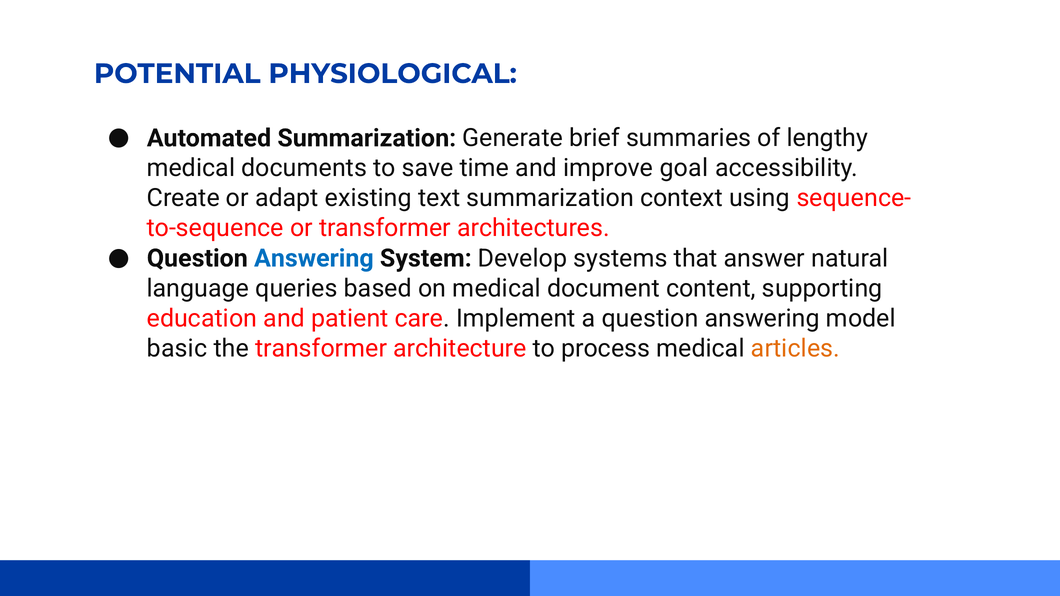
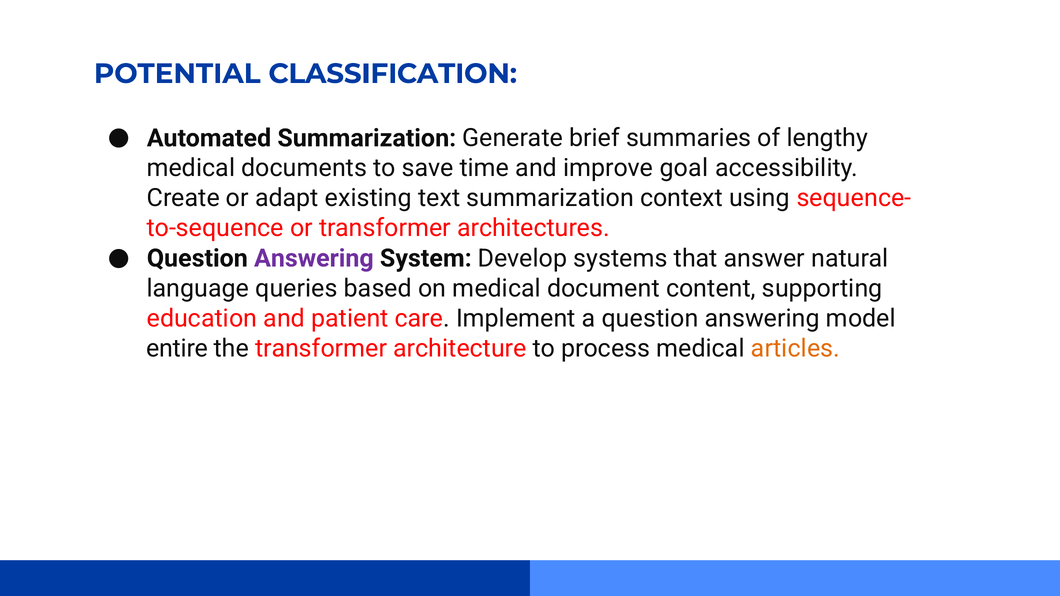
PHYSIOLOGICAL: PHYSIOLOGICAL -> CLASSIFICATION
Answering at (314, 258) colour: blue -> purple
basic: basic -> entire
